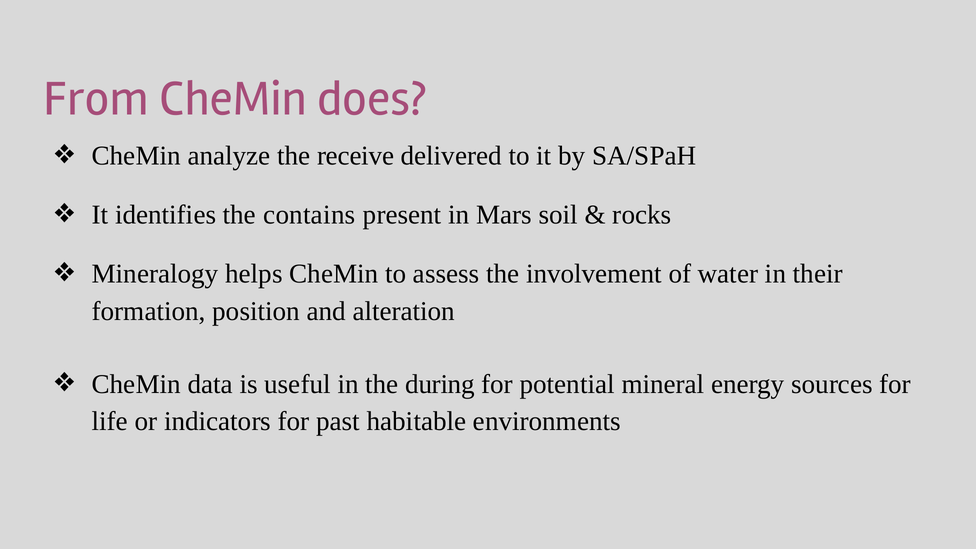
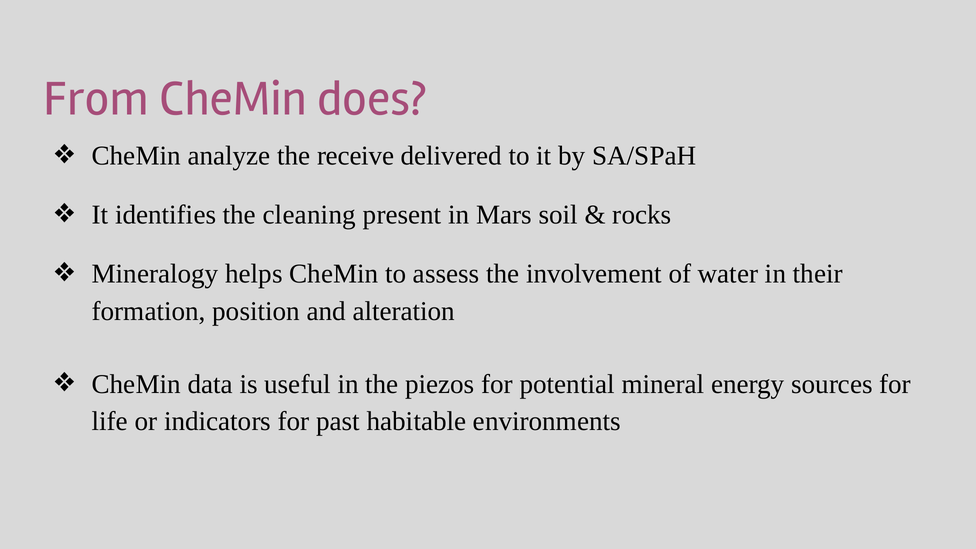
contains: contains -> cleaning
during: during -> piezos
